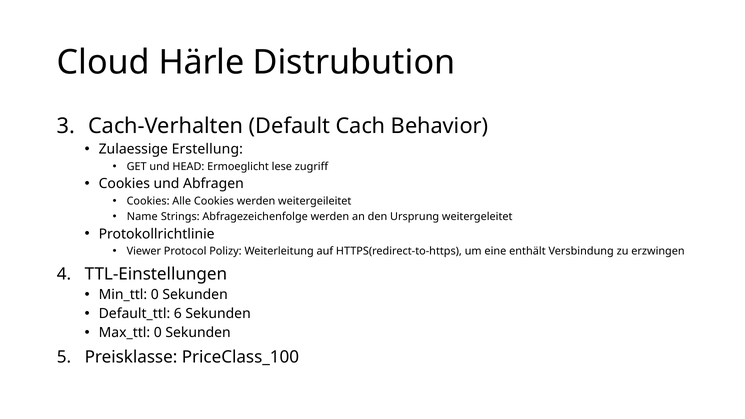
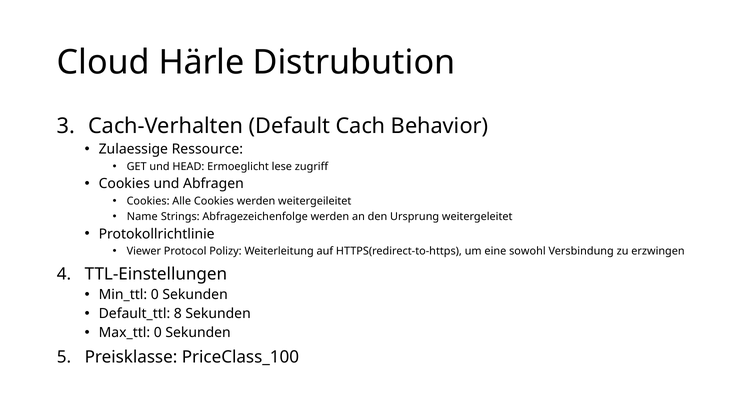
Erstellung: Erstellung -> Ressource
enthält: enthält -> sowohl
6: 6 -> 8
